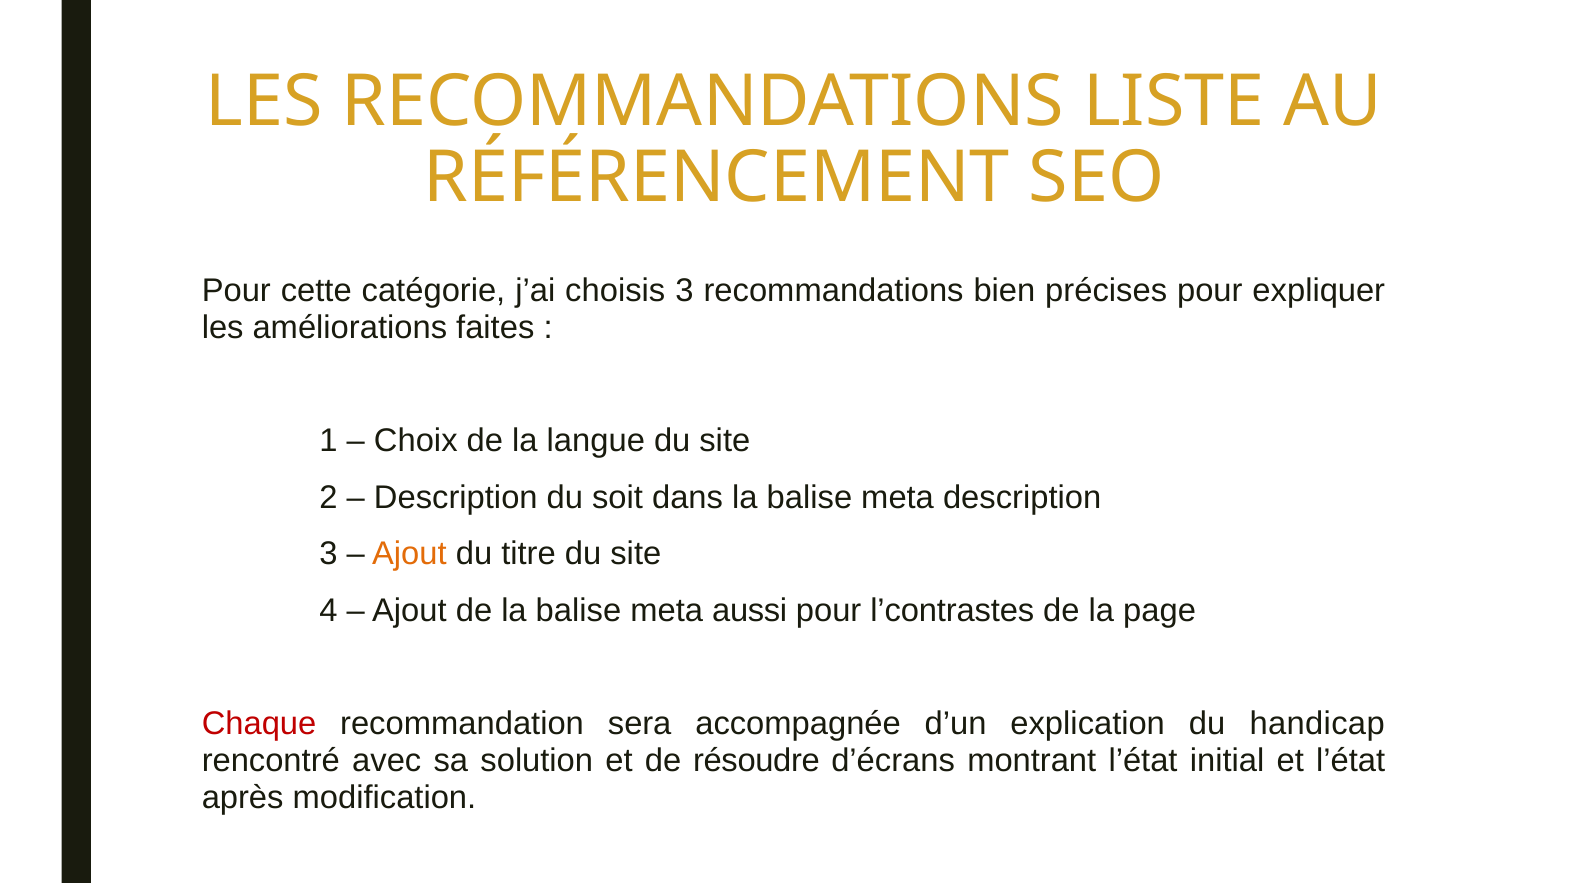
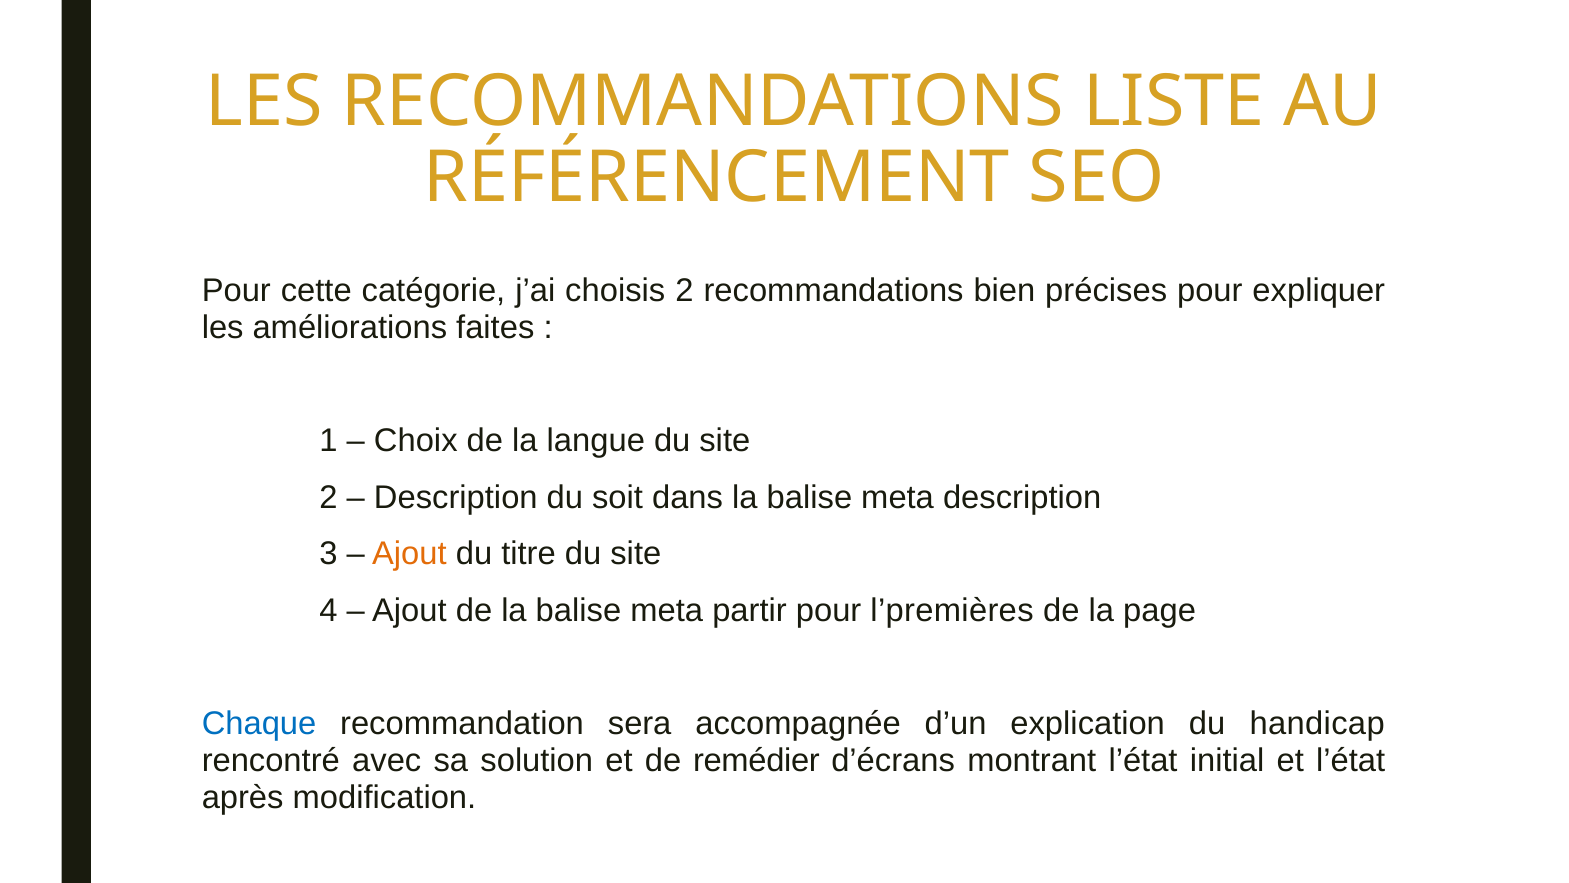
choisis 3: 3 -> 2
aussi: aussi -> partir
l’contrastes: l’contrastes -> l’premières
Chaque colour: red -> blue
résoudre: résoudre -> remédier
